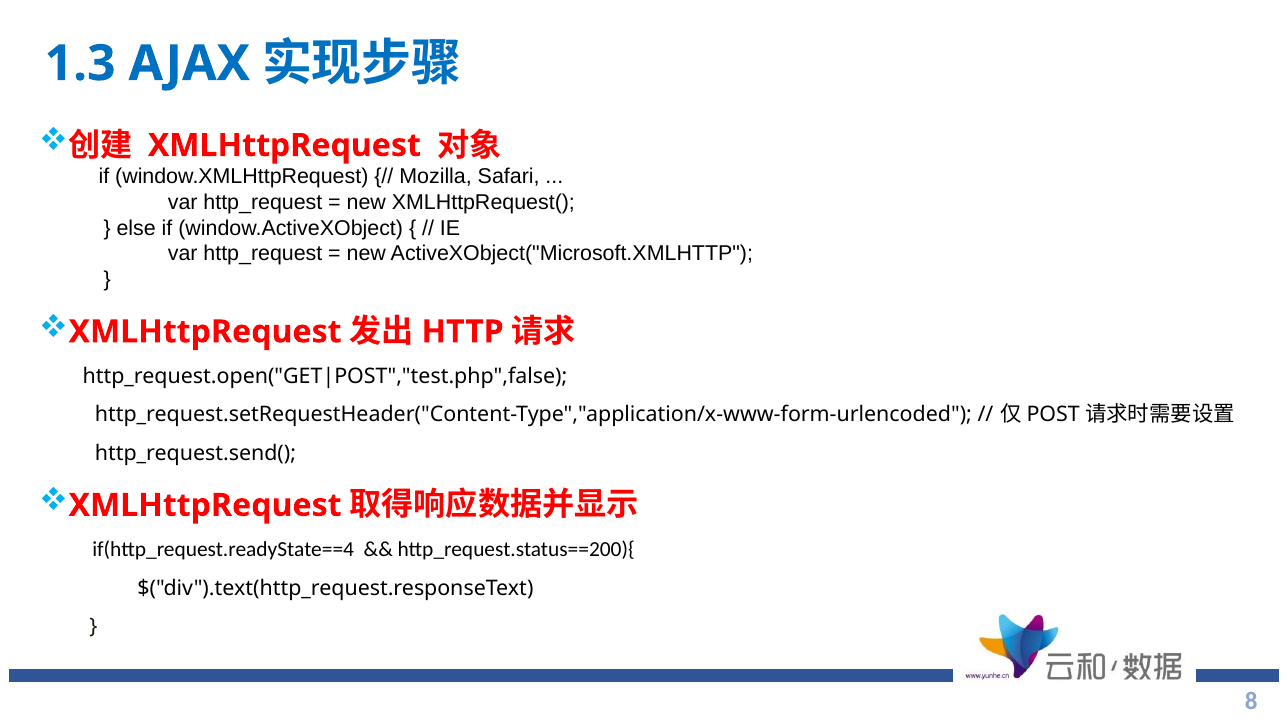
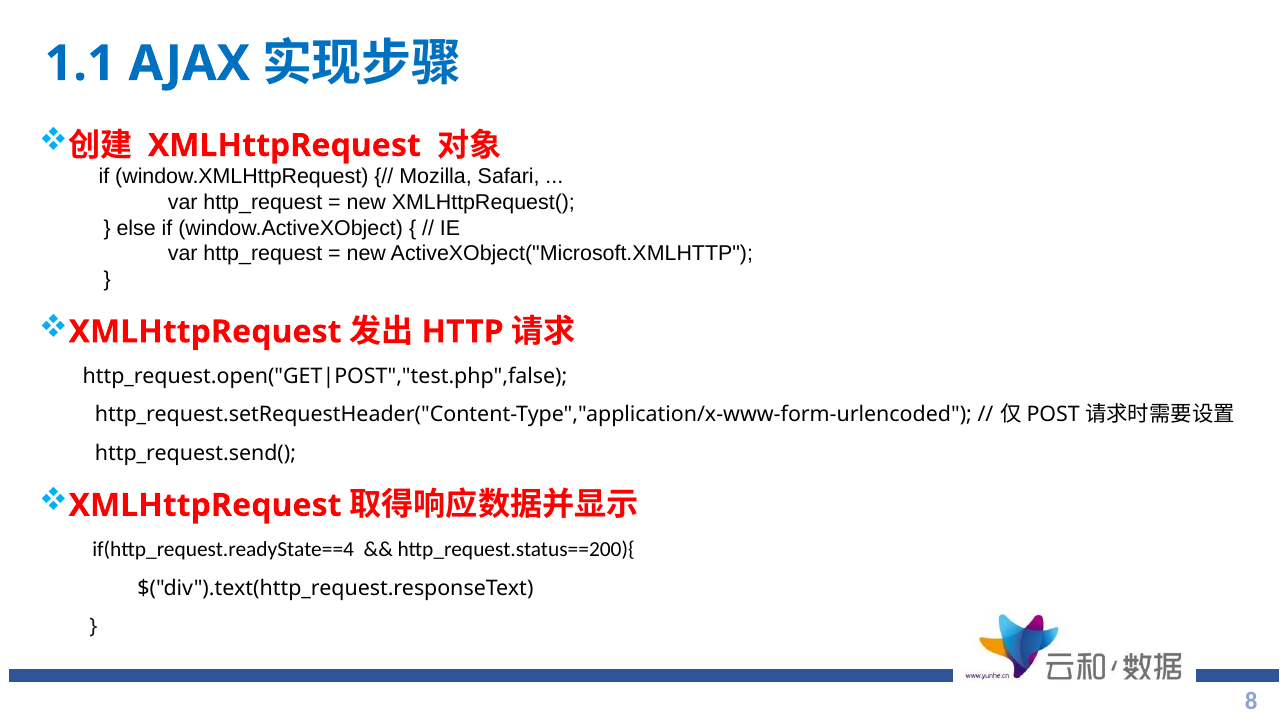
1.3: 1.3 -> 1.1
